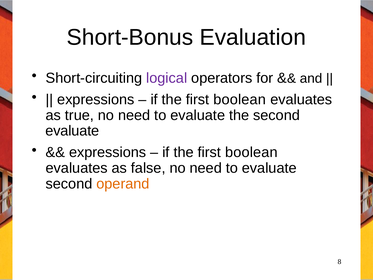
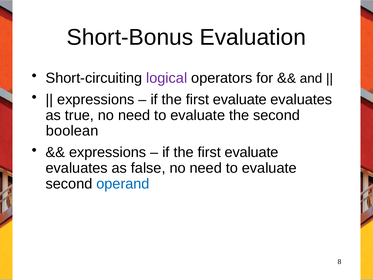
boolean at (240, 99): boolean -> evaluate
evaluate at (72, 131): evaluate -> boolean
boolean at (251, 152): boolean -> evaluate
operand colour: orange -> blue
